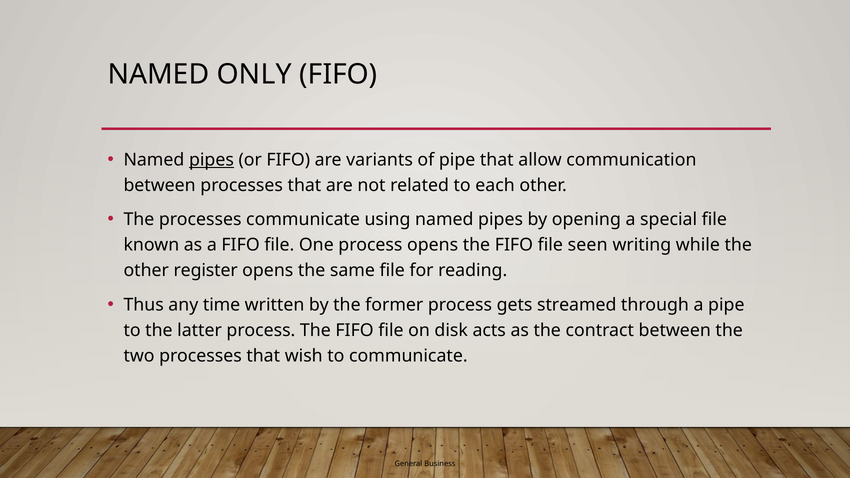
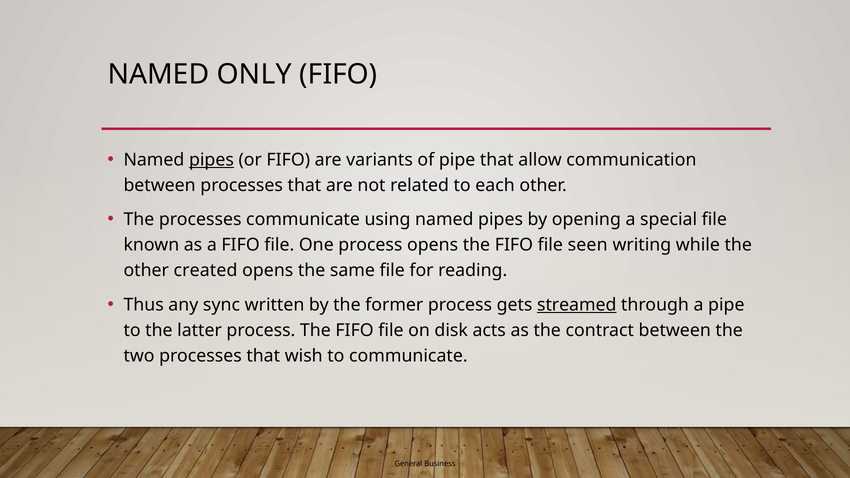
register: register -> created
time: time -> sync
streamed underline: none -> present
